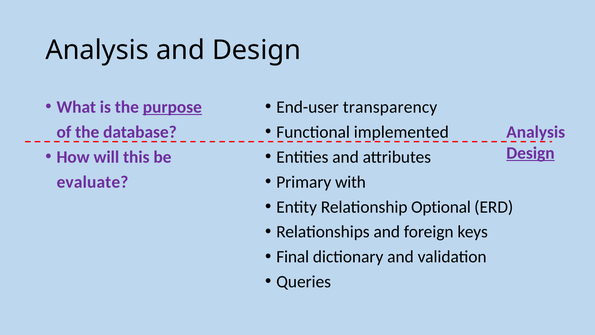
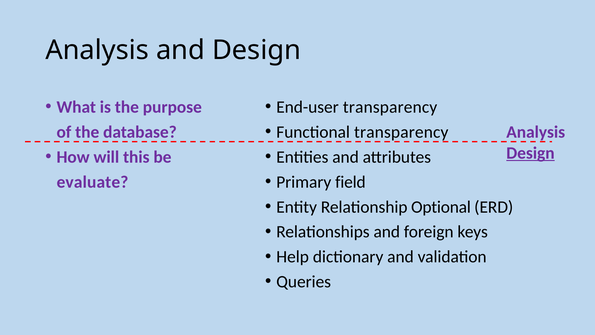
purpose underline: present -> none
Functional implemented: implemented -> transparency
with: with -> field
Final: Final -> Help
